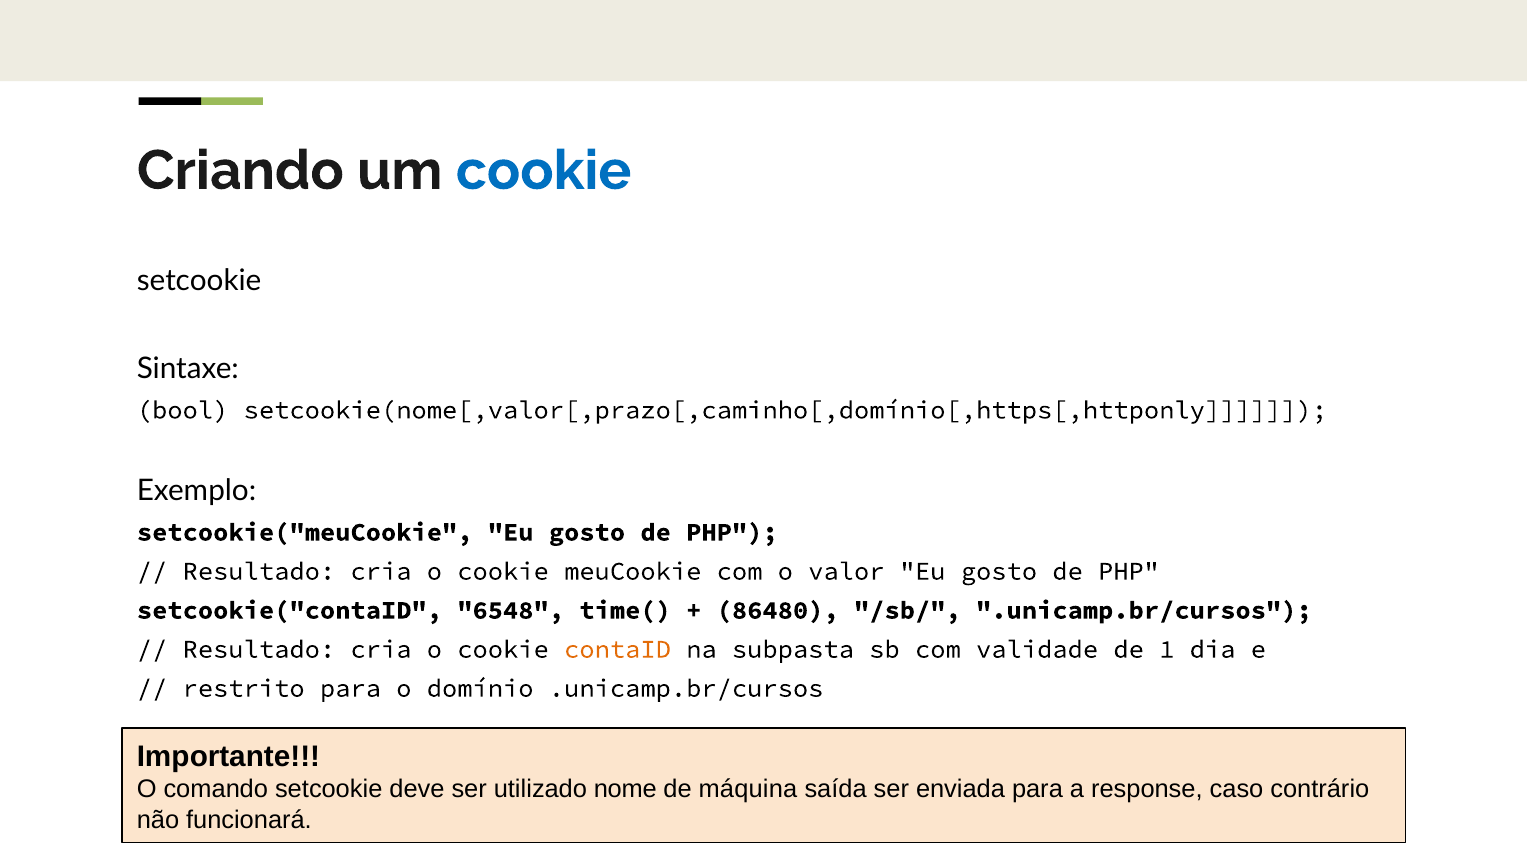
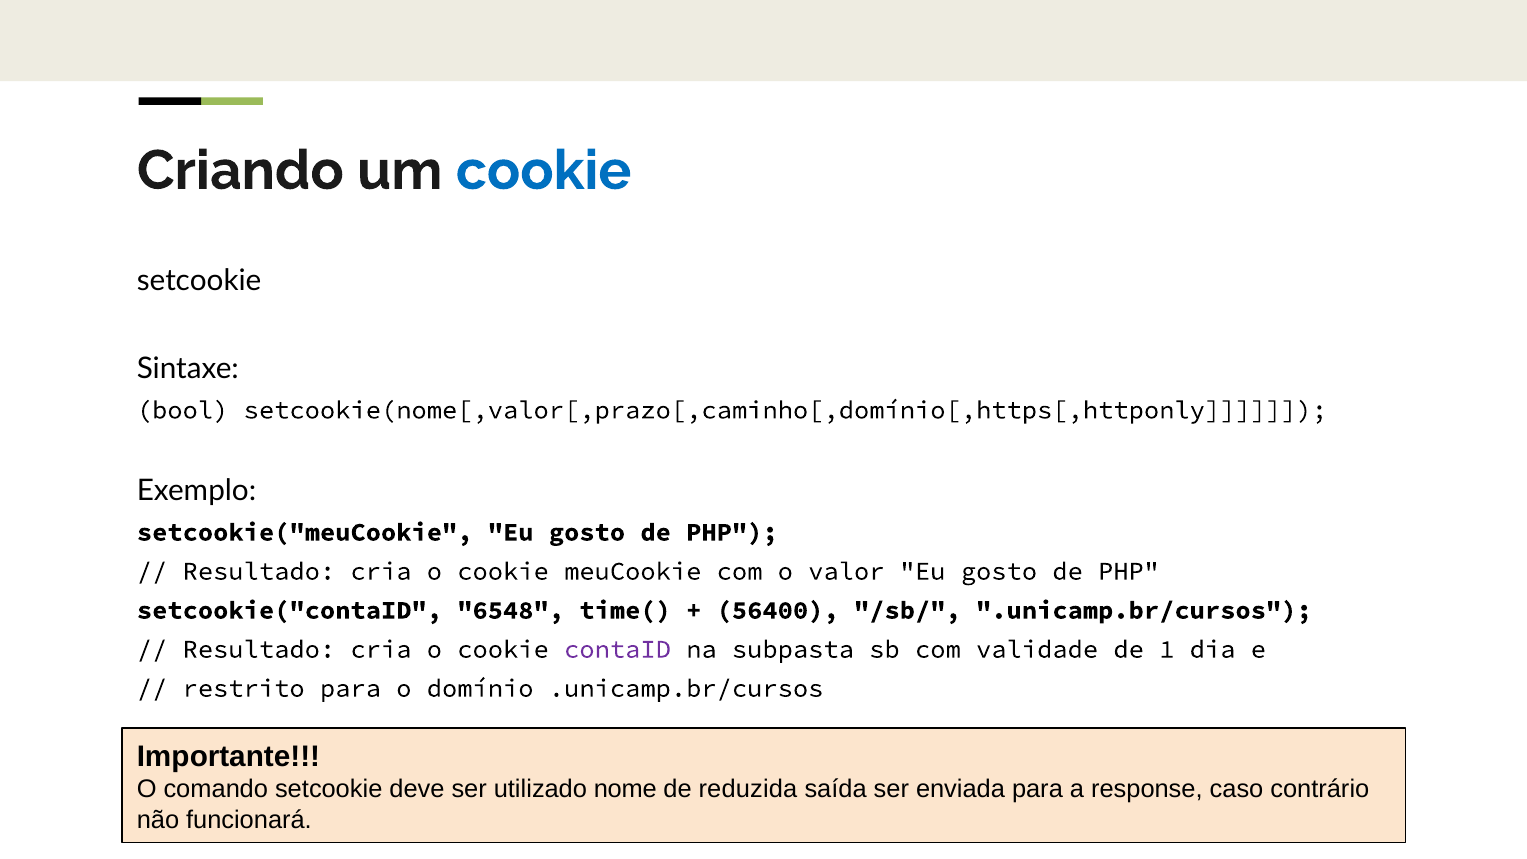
86480: 86480 -> 56400
contaID colour: orange -> purple
máquina: máquina -> reduzida
